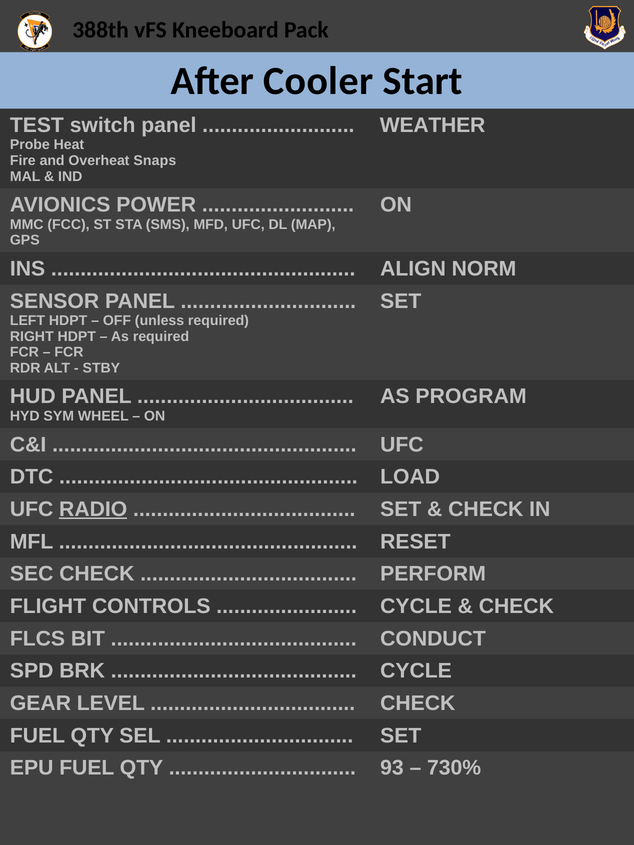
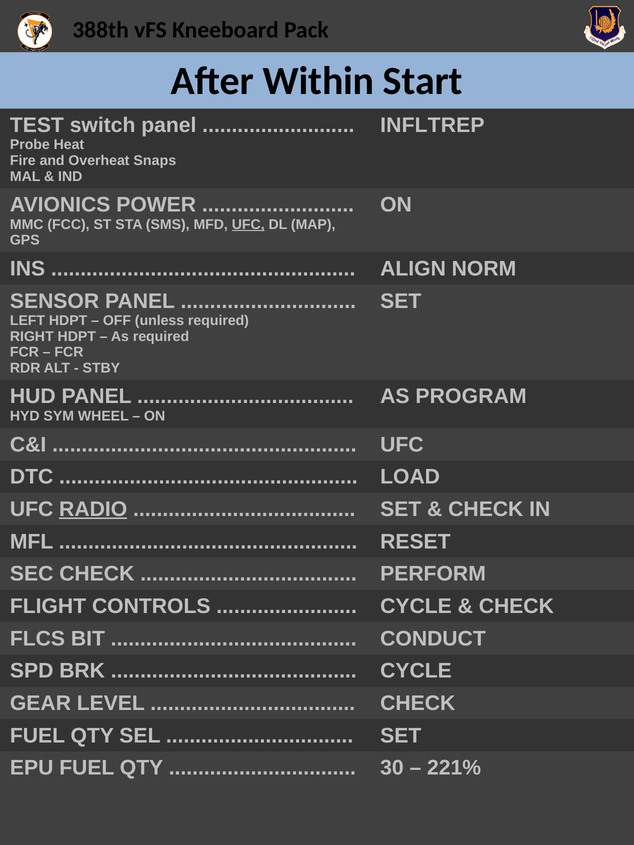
Cooler: Cooler -> Within
WEATHER: WEATHER -> INFLTREP
UFC at (248, 225) underline: none -> present
93: 93 -> 30
730%: 730% -> 221%
